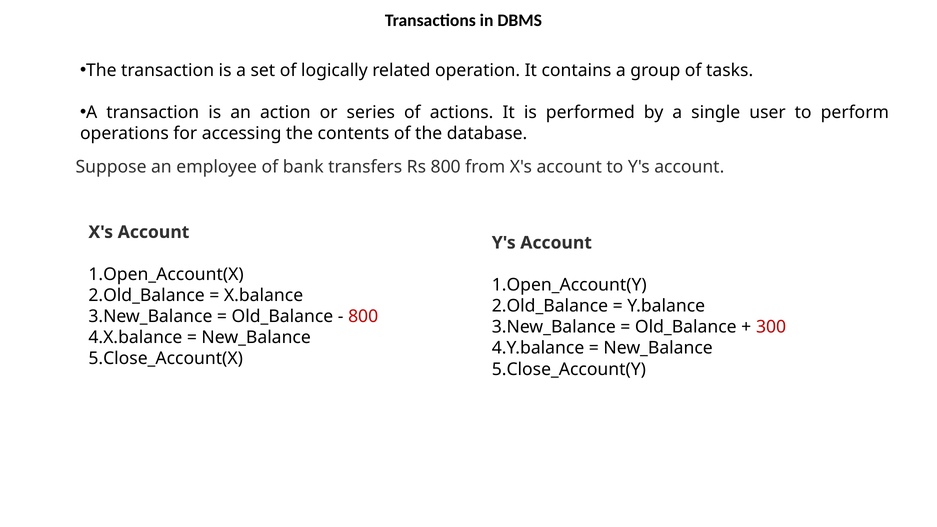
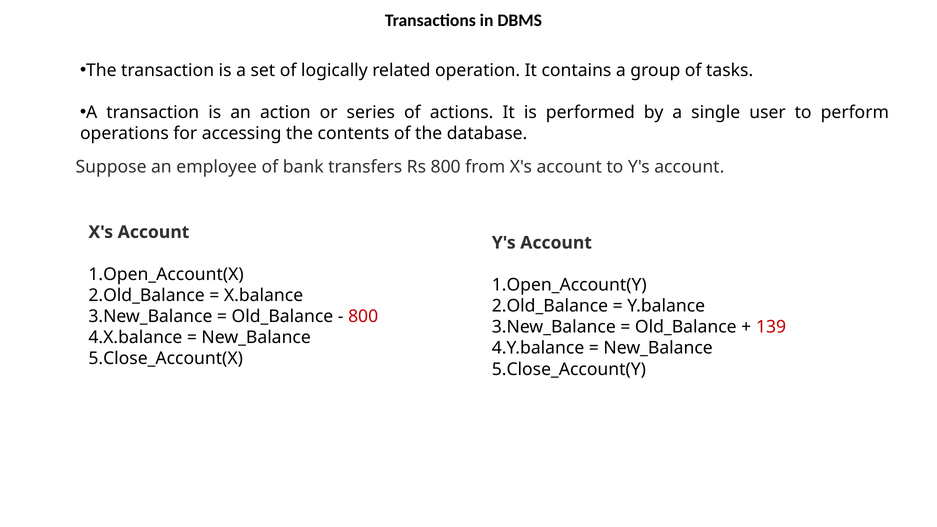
300: 300 -> 139
